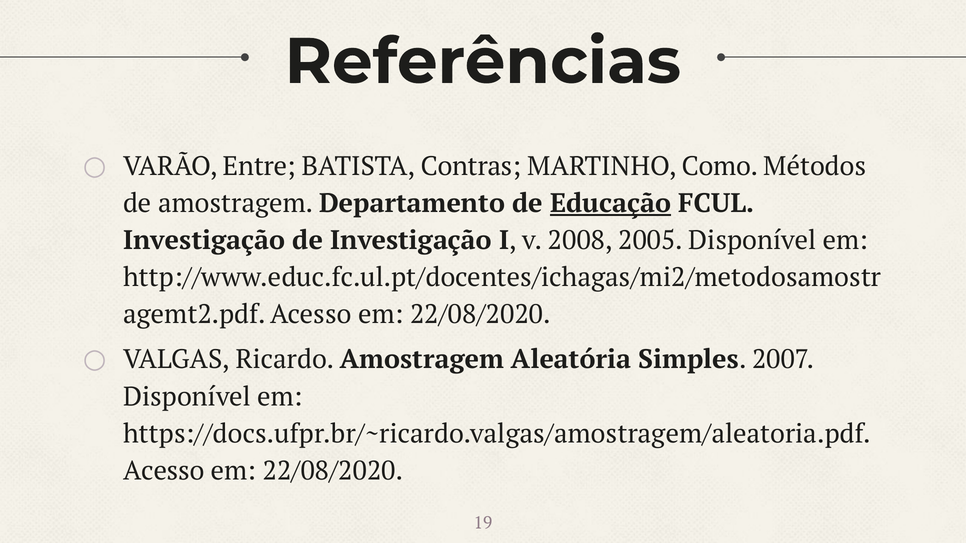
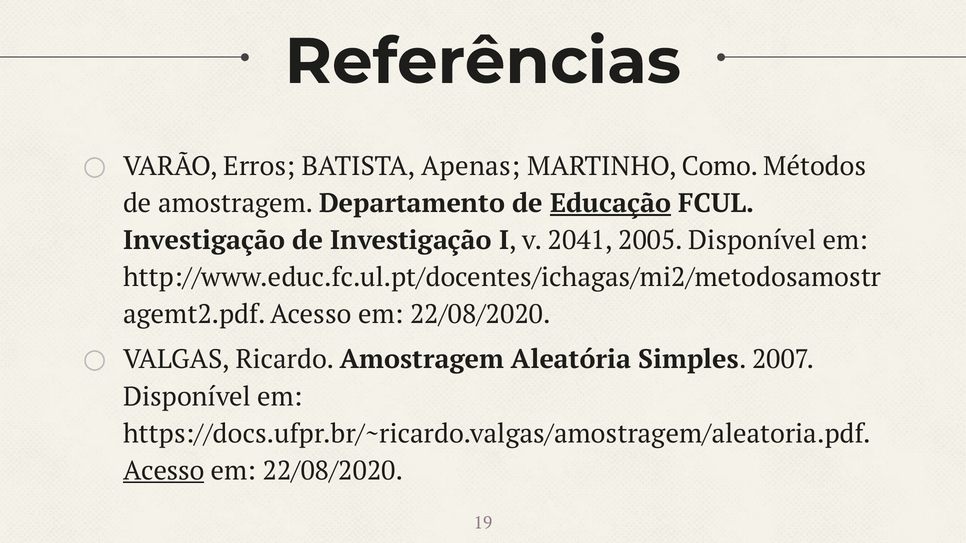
Entre: Entre -> Erros
Contras: Contras -> Apenas
2008: 2008 -> 2041
Acesso at (164, 471) underline: none -> present
